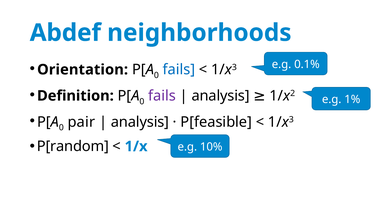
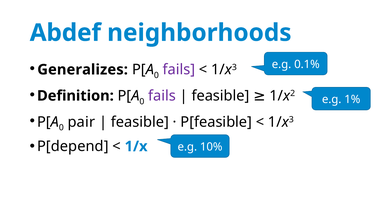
Orientation: Orientation -> Generalizes
fails at (179, 69) colour: blue -> purple
analysis at (221, 96): analysis -> feasible
analysis at (140, 122): analysis -> feasible
P[random: P[random -> P[depend
